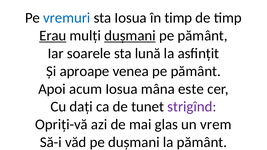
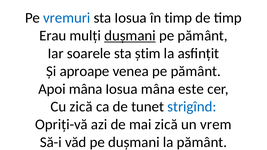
Erau underline: present -> none
lună: lună -> știm
Apoi acum: acum -> mâna
Cu dați: dați -> zică
strigînd colour: purple -> blue
mai glas: glas -> zică
